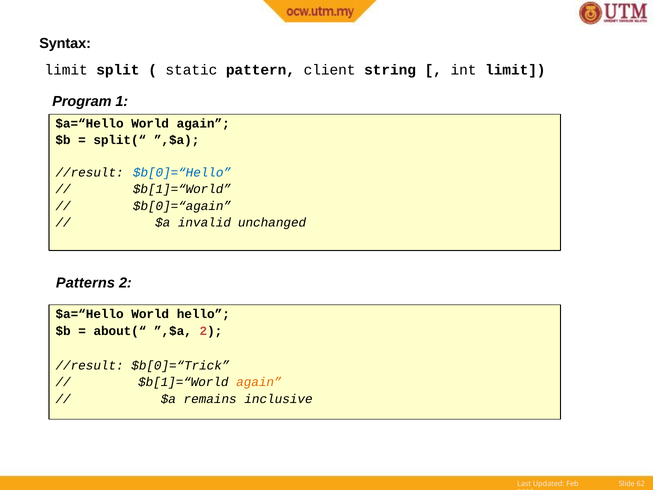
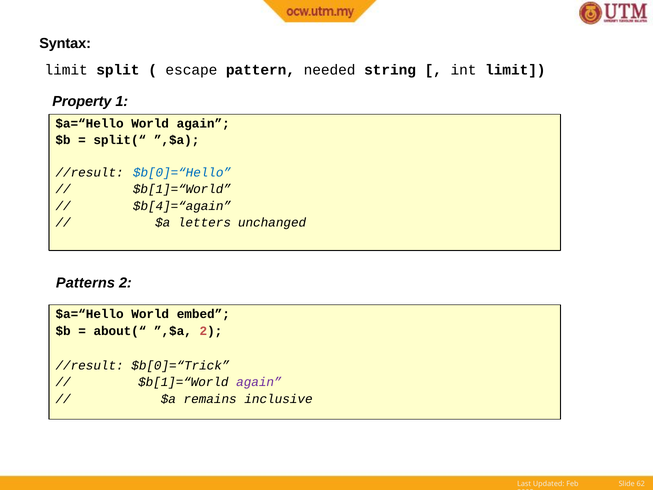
static: static -> escape
client: client -> needed
Program: Program -> Property
$b[0]=“again: $b[0]=“again -> $b[4]=“again
invalid: invalid -> letters
hello: hello -> embed
again at (259, 382) colour: orange -> purple
